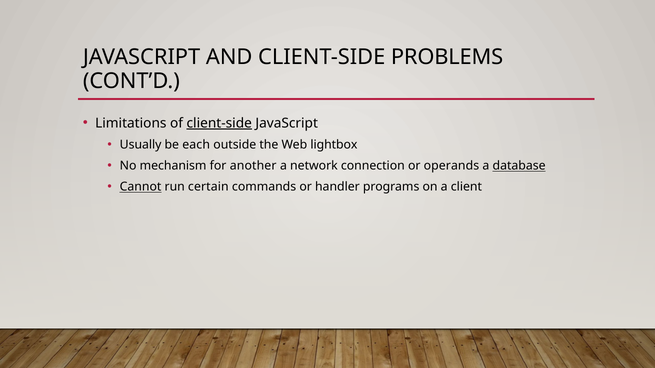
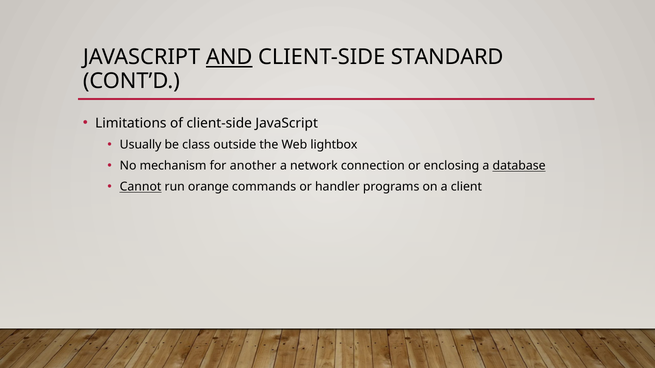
AND underline: none -> present
PROBLEMS: PROBLEMS -> STANDARD
client-side at (219, 123) underline: present -> none
each: each -> class
operands: operands -> enclosing
certain: certain -> orange
